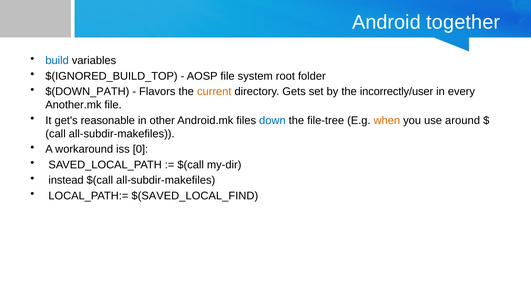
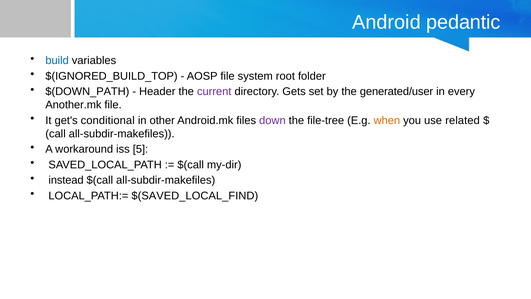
together: together -> pedantic
Flavors: Flavors -> Header
current colour: orange -> purple
incorrectly/user: incorrectly/user -> generated/user
reasonable: reasonable -> conditional
down colour: blue -> purple
around: around -> related
0: 0 -> 5
